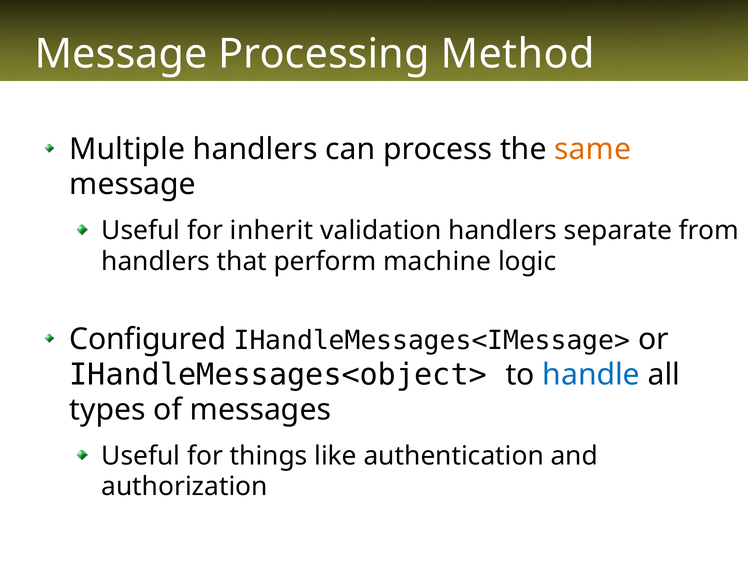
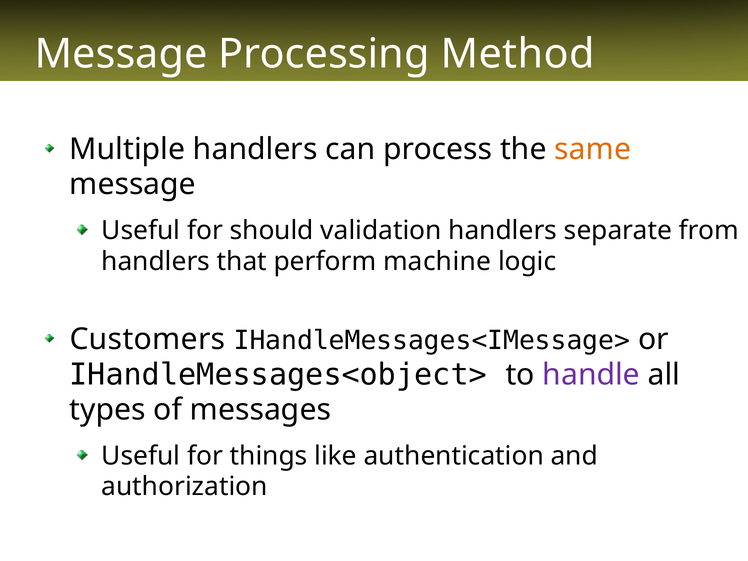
inherit: inherit -> should
Configured: Configured -> Customers
handle colour: blue -> purple
